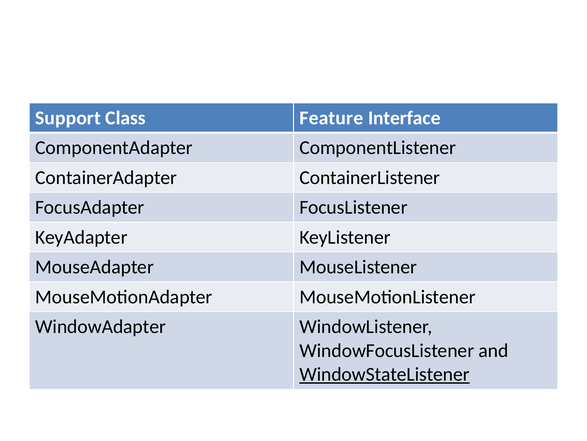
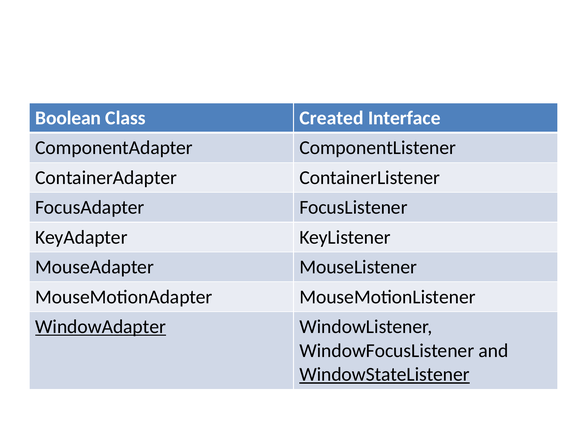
Support: Support -> Boolean
Feature: Feature -> Created
WindowAdapter underline: none -> present
